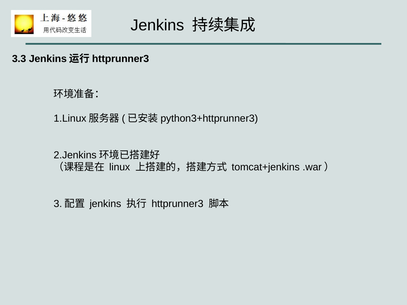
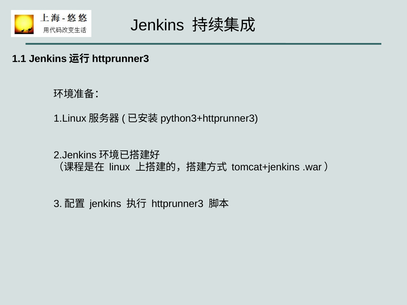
3.3: 3.3 -> 1.1
